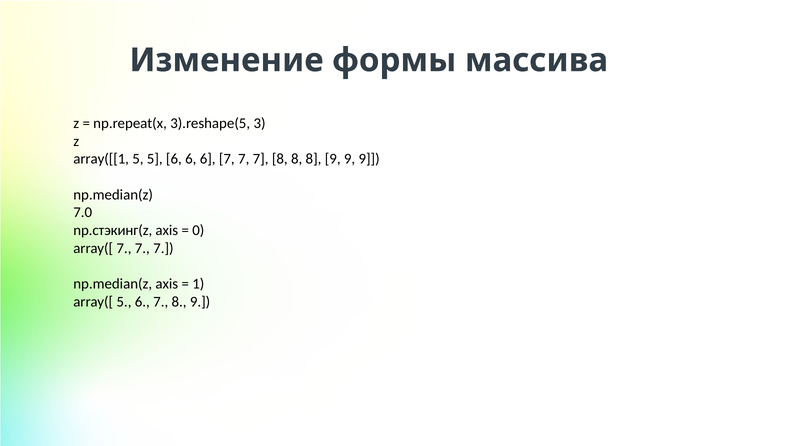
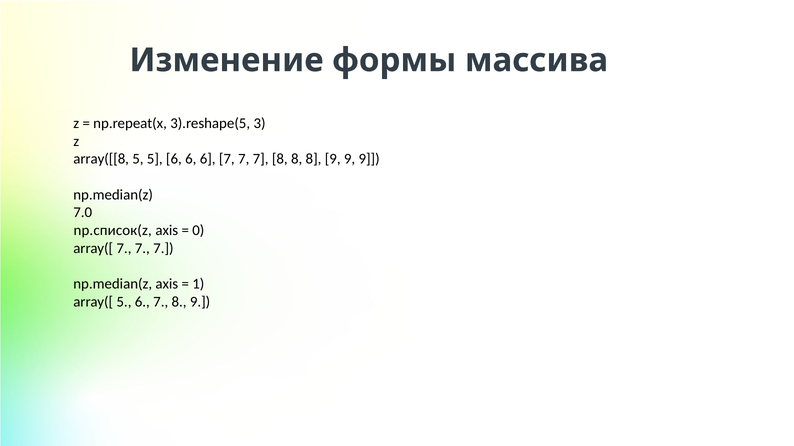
array([[1: array([[1 -> array([[8
np.стэкинг(z: np.стэкинг(z -> np.список(z
